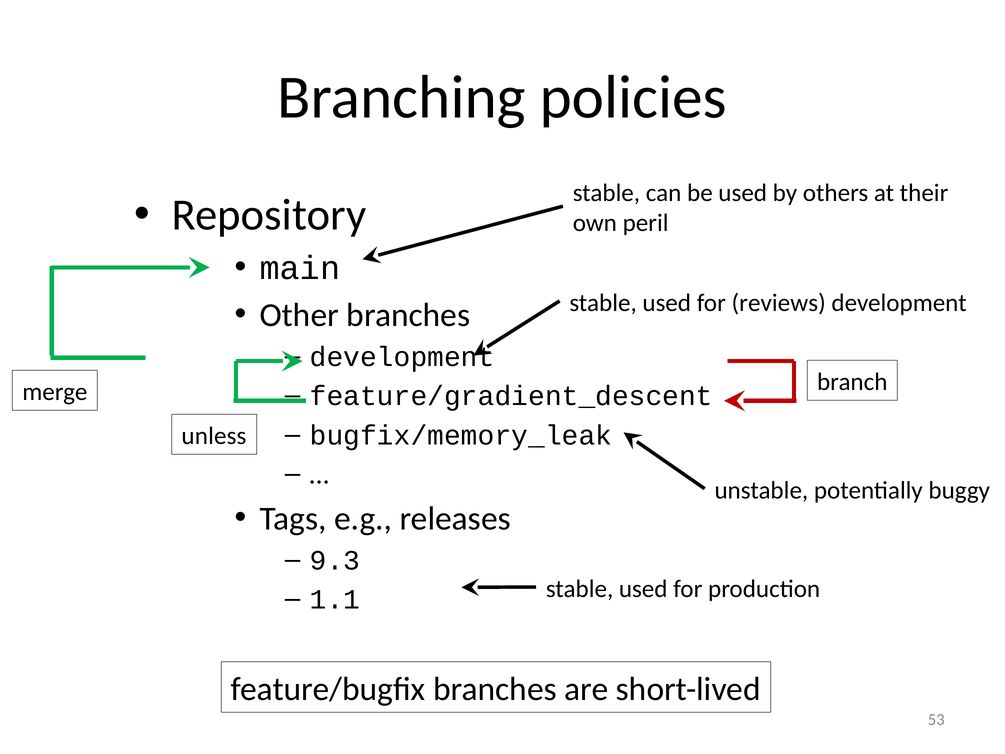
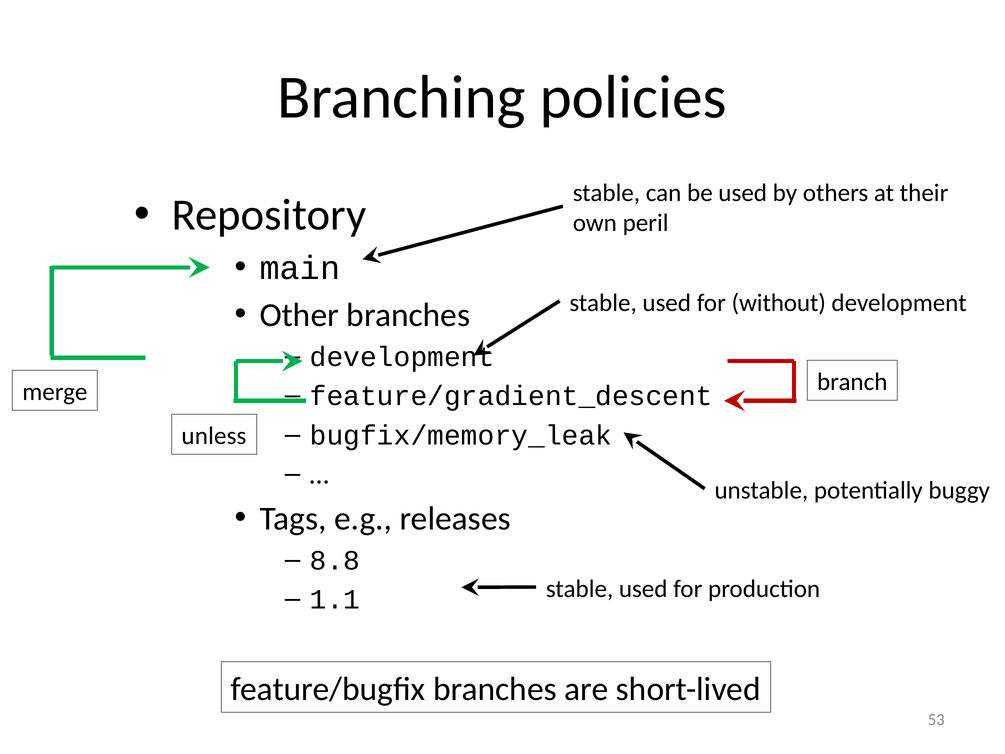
reviews: reviews -> without
9.3: 9.3 -> 8.8
